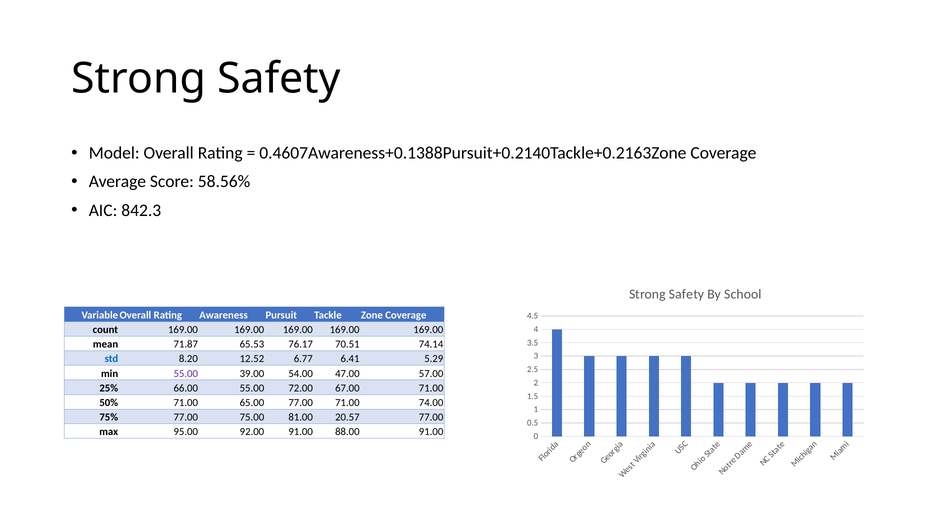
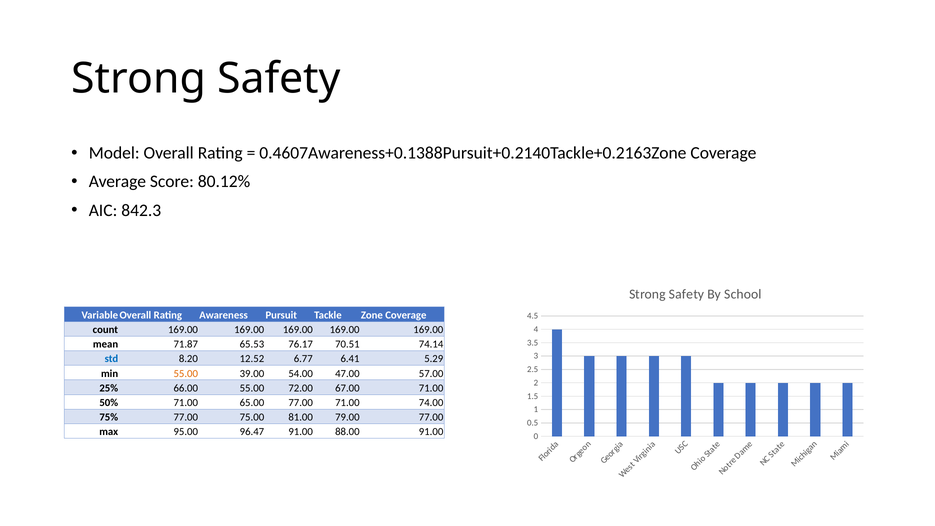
58.56%: 58.56% -> 80.12%
55.00 at (186, 373) colour: purple -> orange
20.57: 20.57 -> 79.00
92.00: 92.00 -> 96.47
